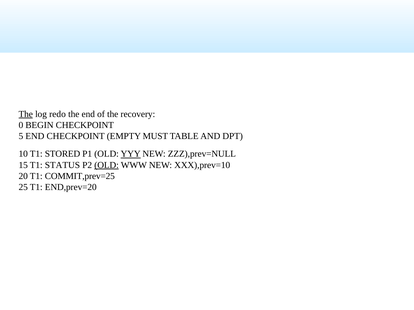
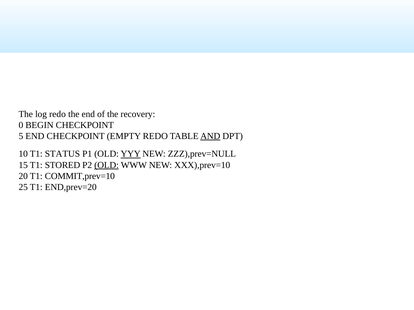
The at (26, 114) underline: present -> none
EMPTY MUST: MUST -> REDO
AND underline: none -> present
STORED: STORED -> STATUS
STATUS: STATUS -> STORED
COMMIT,prev=25: COMMIT,prev=25 -> COMMIT,prev=10
